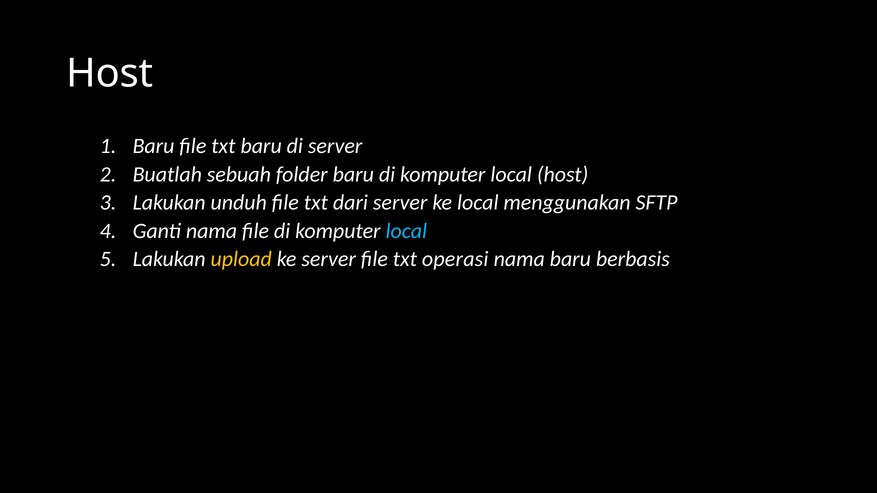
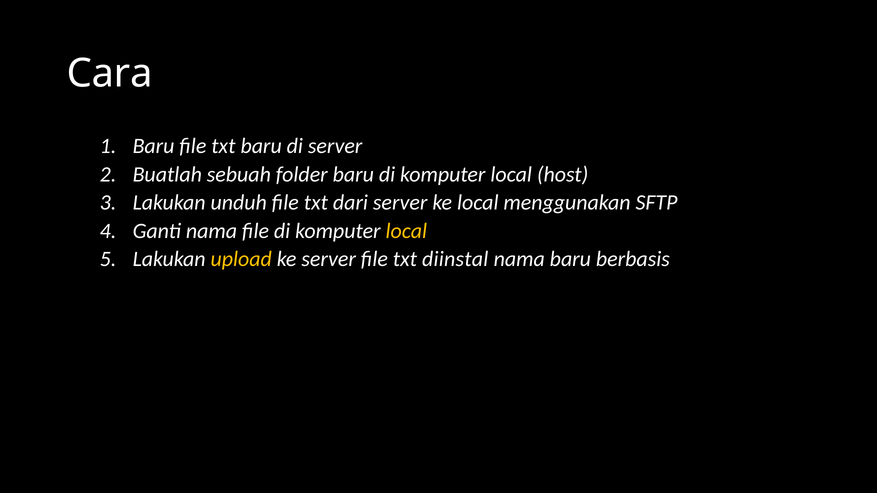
Host at (110, 74): Host -> Cara
local at (406, 231) colour: light blue -> yellow
operasi: operasi -> diinstal
